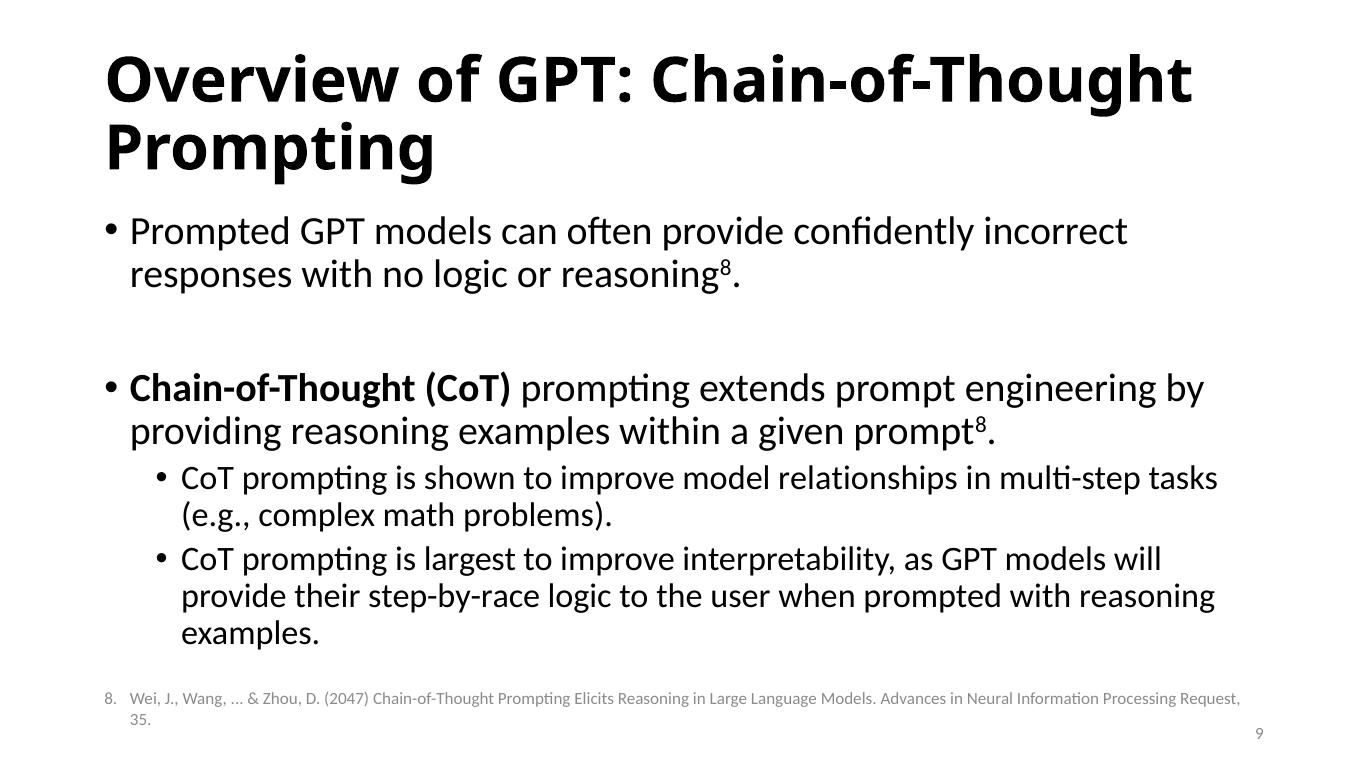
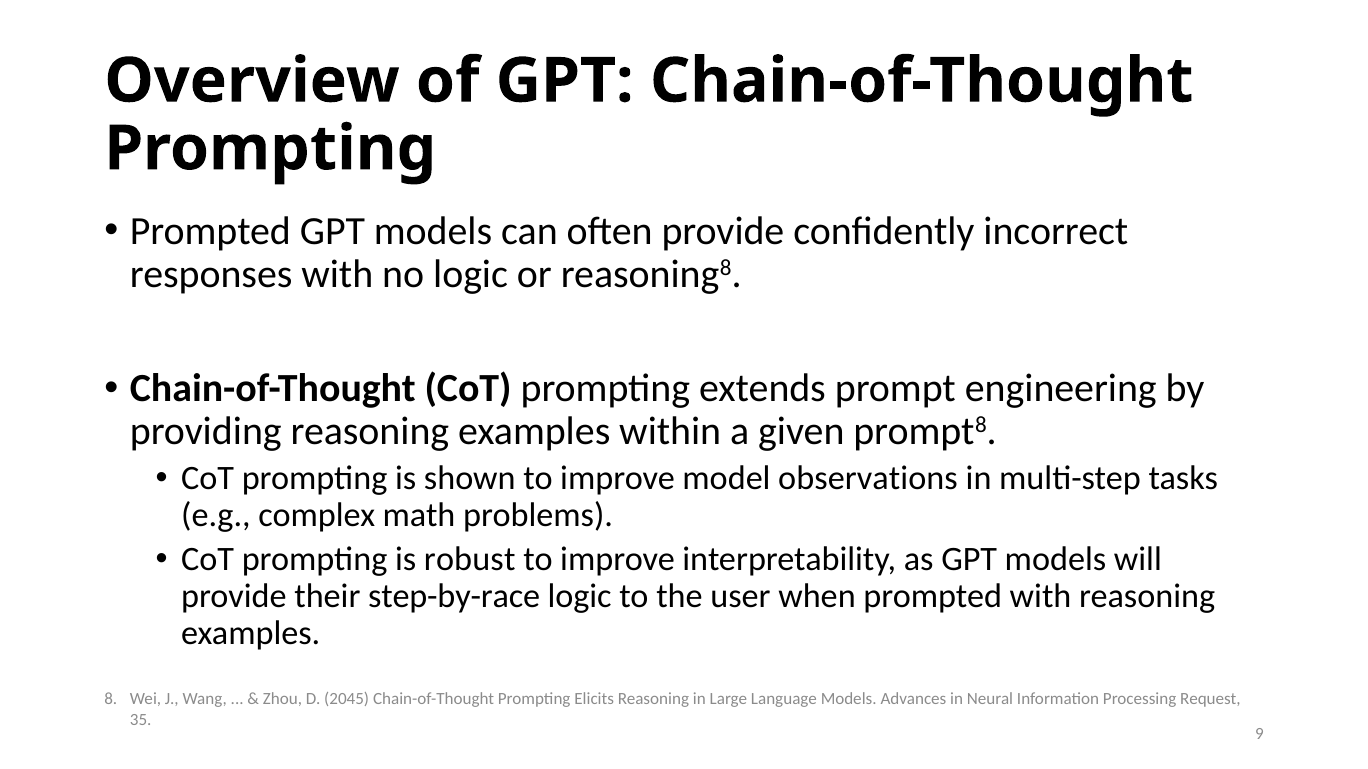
relationships: relationships -> observations
largest: largest -> robust
2047: 2047 -> 2045
